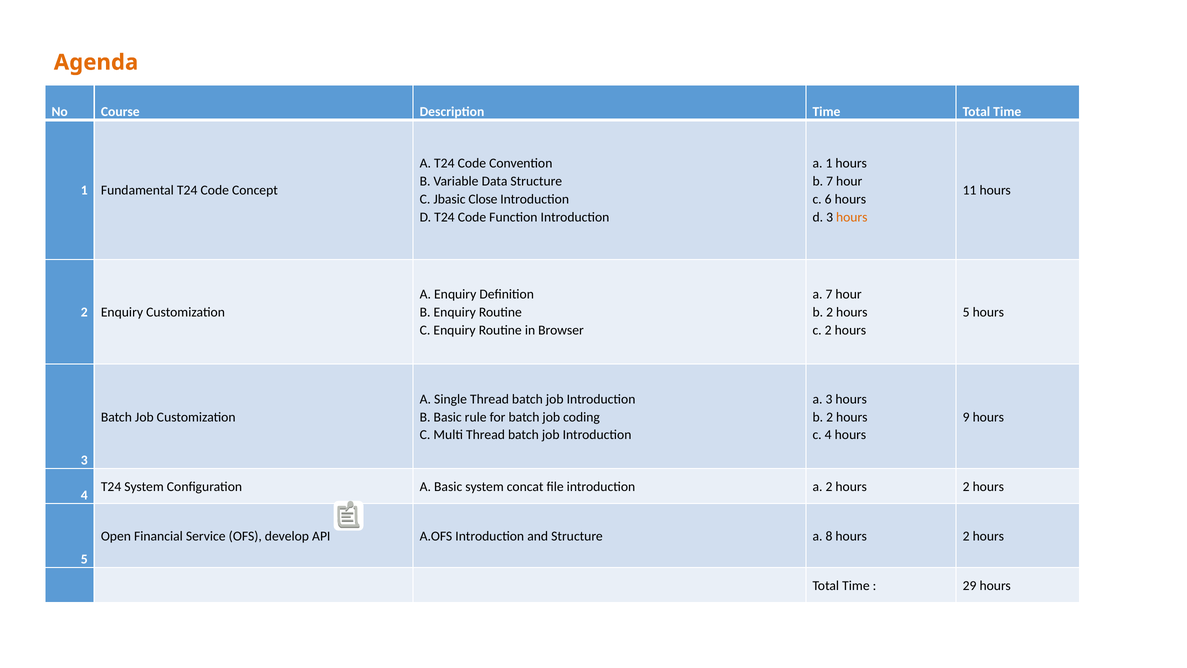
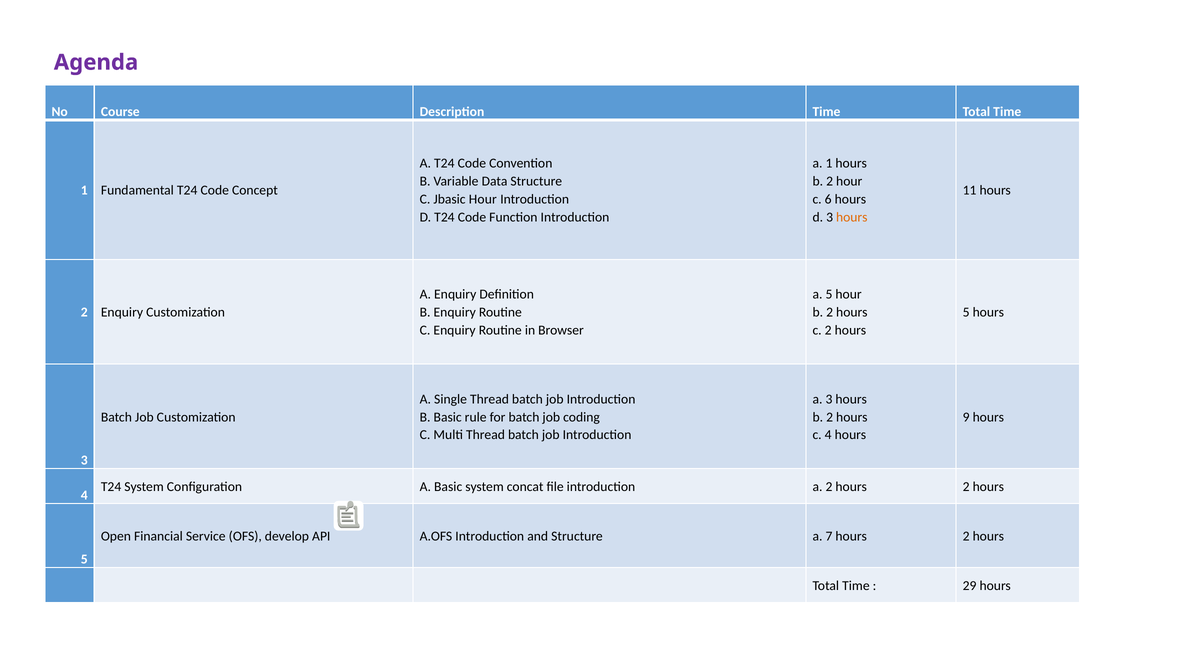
Agenda colour: orange -> purple
7 at (830, 181): 7 -> 2
Jbasic Close: Close -> Hour
a 7: 7 -> 5
8: 8 -> 7
